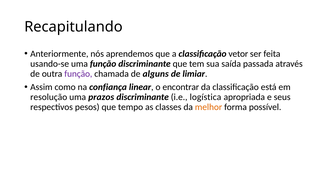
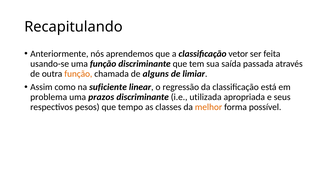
função at (78, 74) colour: purple -> orange
confiança: confiança -> suficiente
encontrar: encontrar -> regressão
resolução: resolução -> problema
logística: logística -> utilizada
